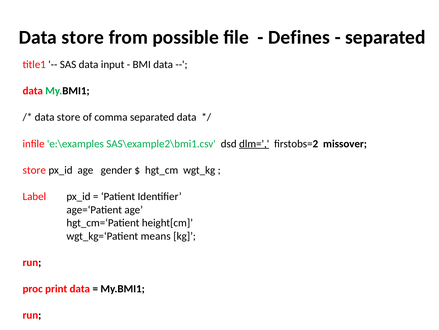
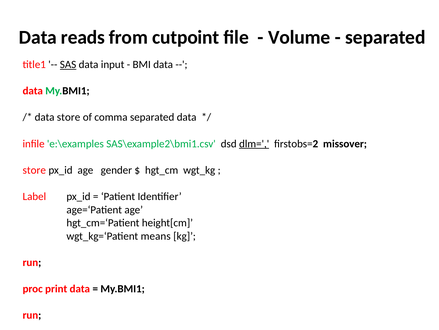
store at (83, 37): store -> reads
possible: possible -> cutpoint
Defines: Defines -> Volume
SAS underline: none -> present
